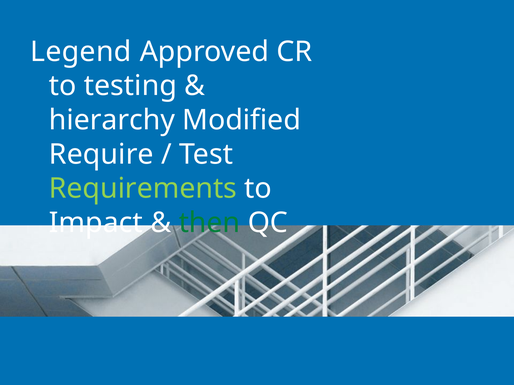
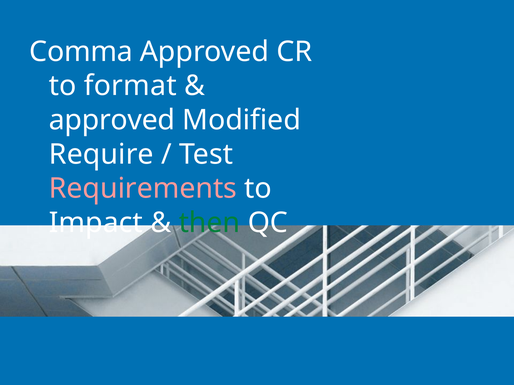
Legend: Legend -> Comma
testing: testing -> format
hierarchy at (112, 120): hierarchy -> approved
Requirements colour: light green -> pink
